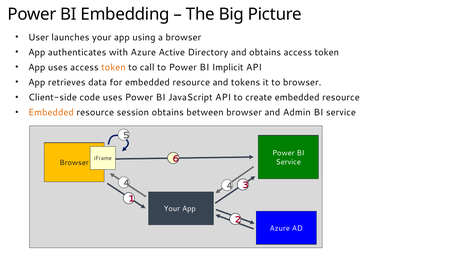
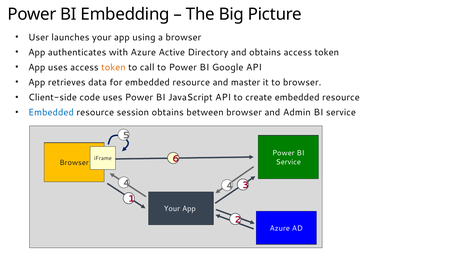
Implicit: Implicit -> Google
tokens: tokens -> master
Embedded at (51, 112) colour: orange -> blue
